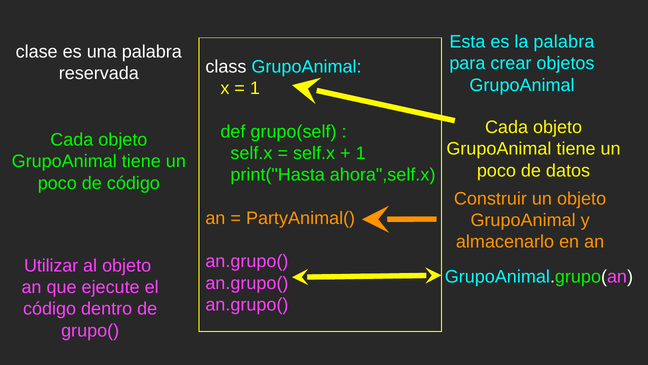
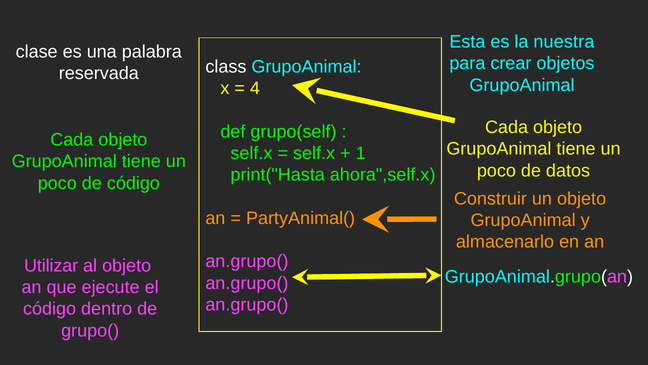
la palabra: palabra -> nuestra
1 at (255, 88): 1 -> 4
